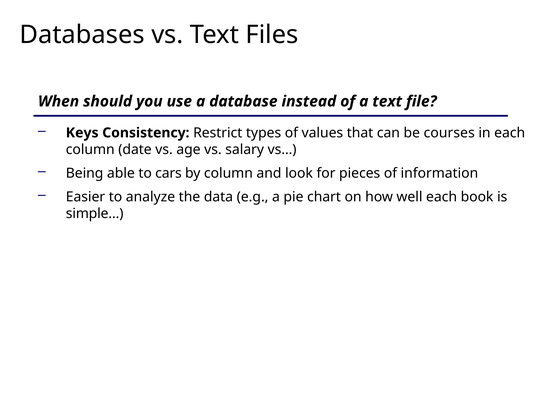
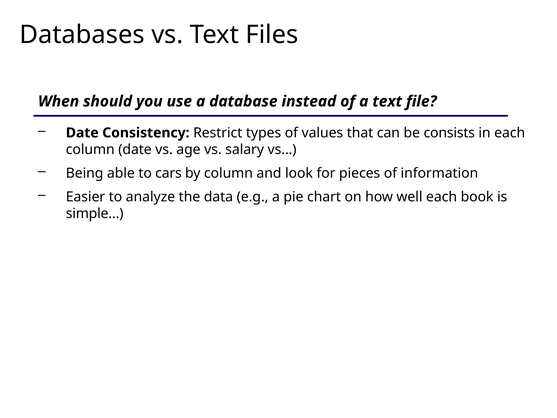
Keys at (82, 133): Keys -> Date
courses: courses -> consists
